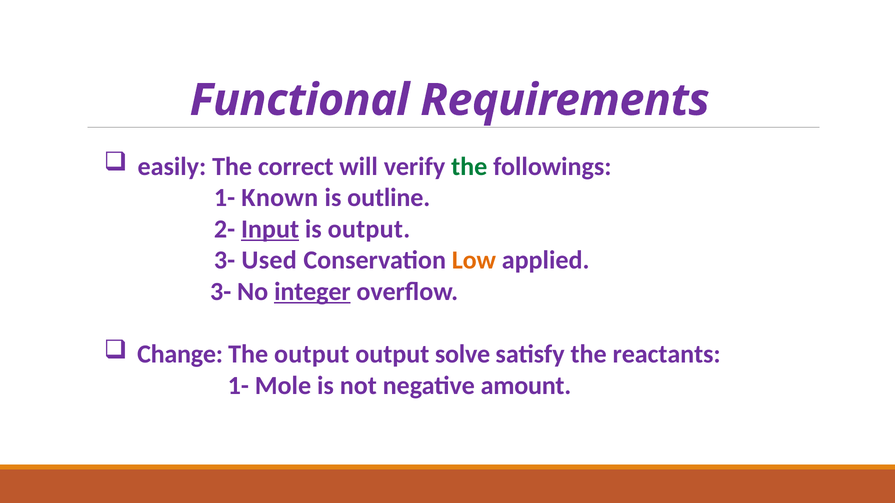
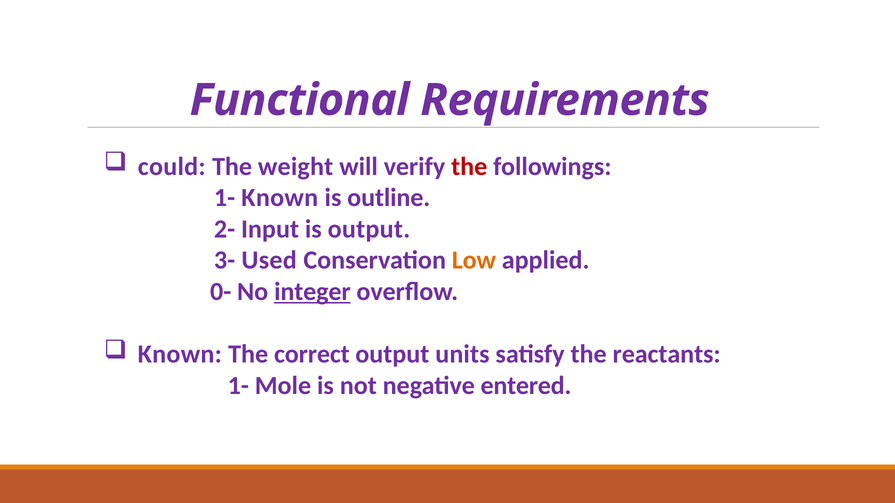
easily: easily -> could
correct: correct -> weight
the at (469, 167) colour: green -> red
Input underline: present -> none
3- at (221, 292): 3- -> 0-
Change at (180, 355): Change -> Known
The output: output -> correct
solve: solve -> units
amount: amount -> entered
